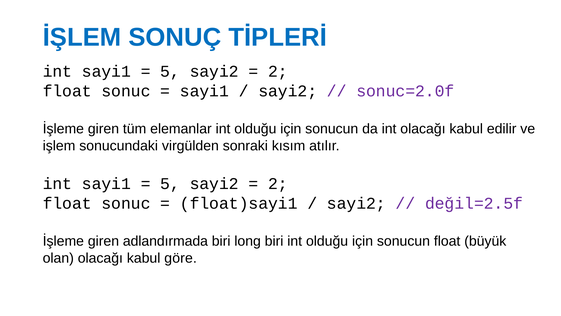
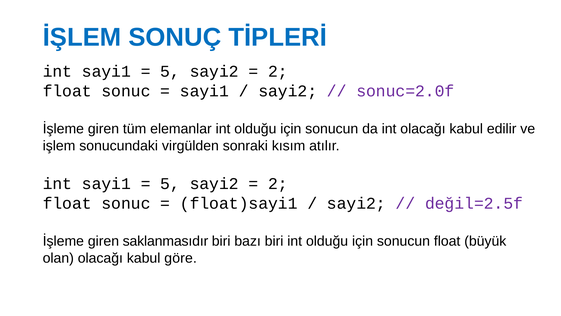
adlandırmada: adlandırmada -> saklanmasıdır
long: long -> bazı
